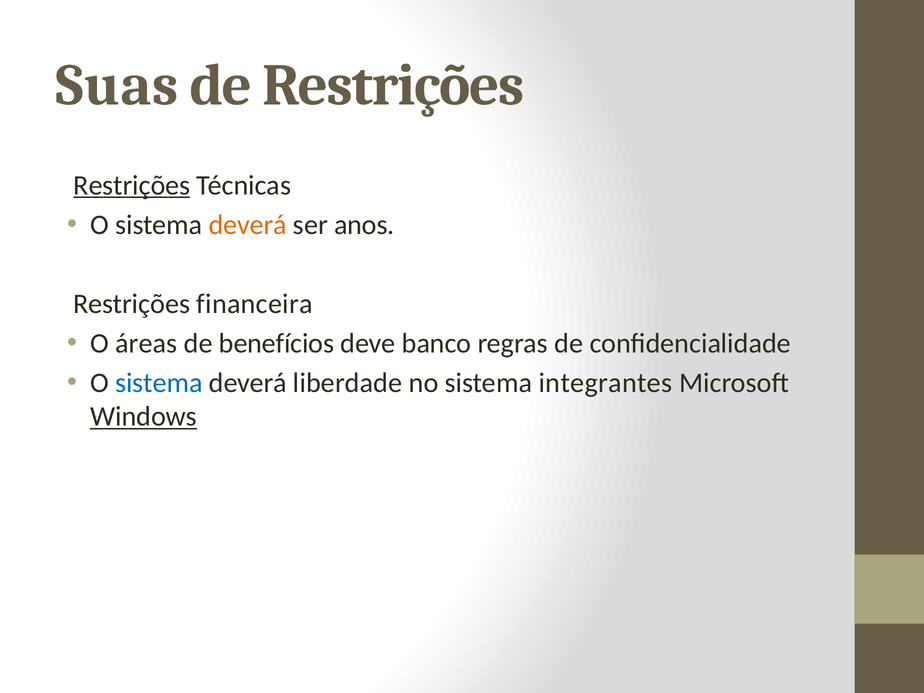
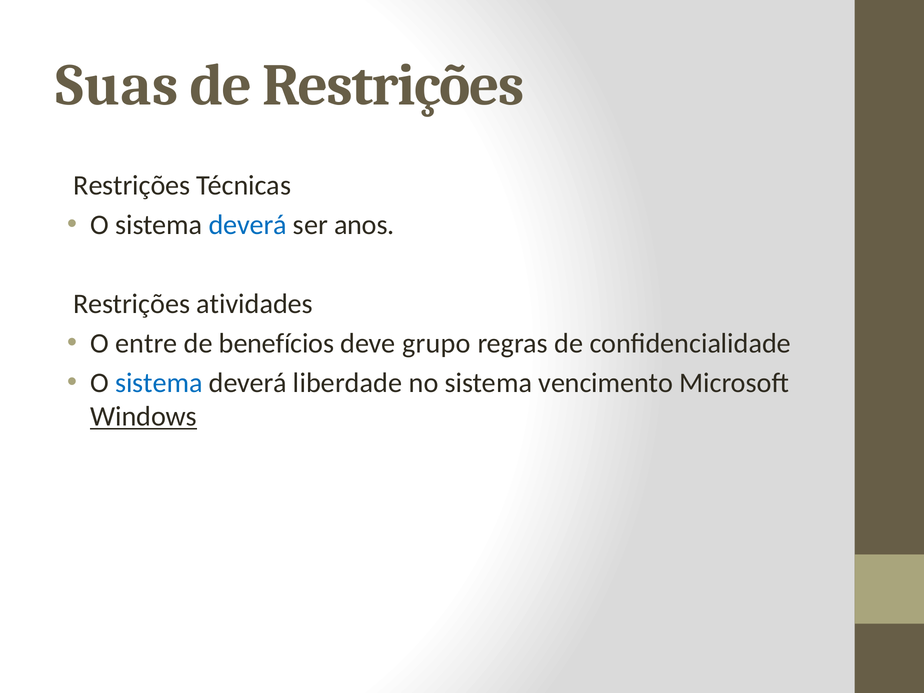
Restrições at (132, 185) underline: present -> none
deverá at (248, 225) colour: orange -> blue
financeira: financeira -> atividades
áreas: áreas -> entre
banco: banco -> grupo
integrantes: integrantes -> vencimento
